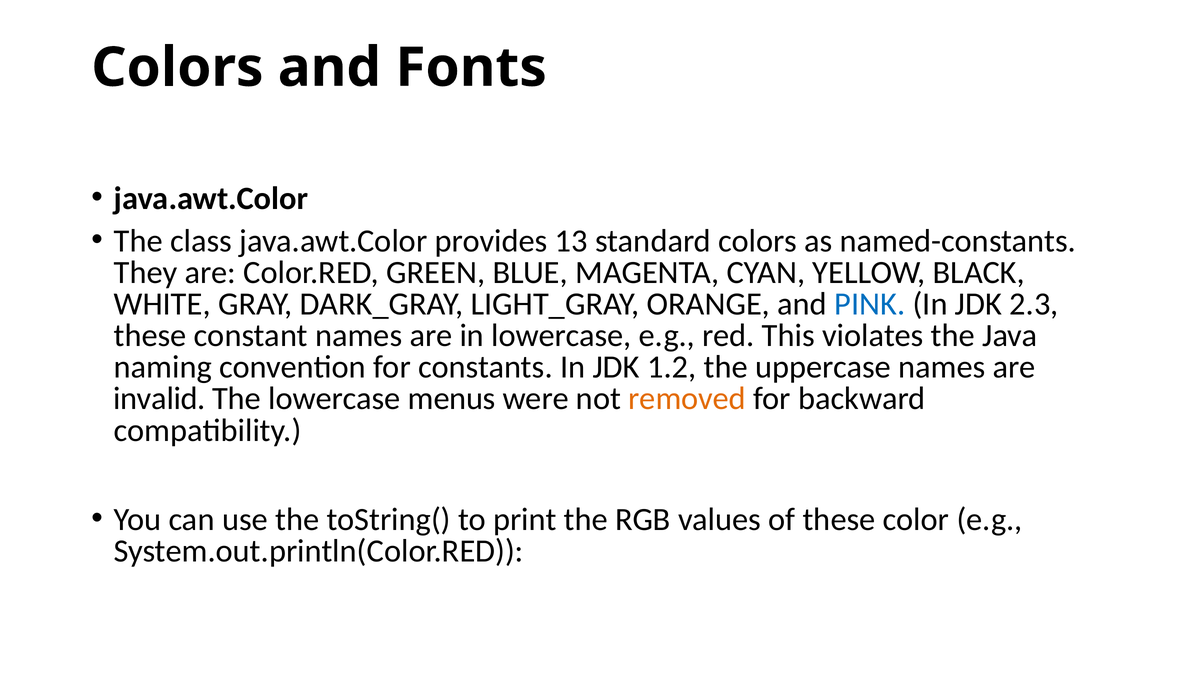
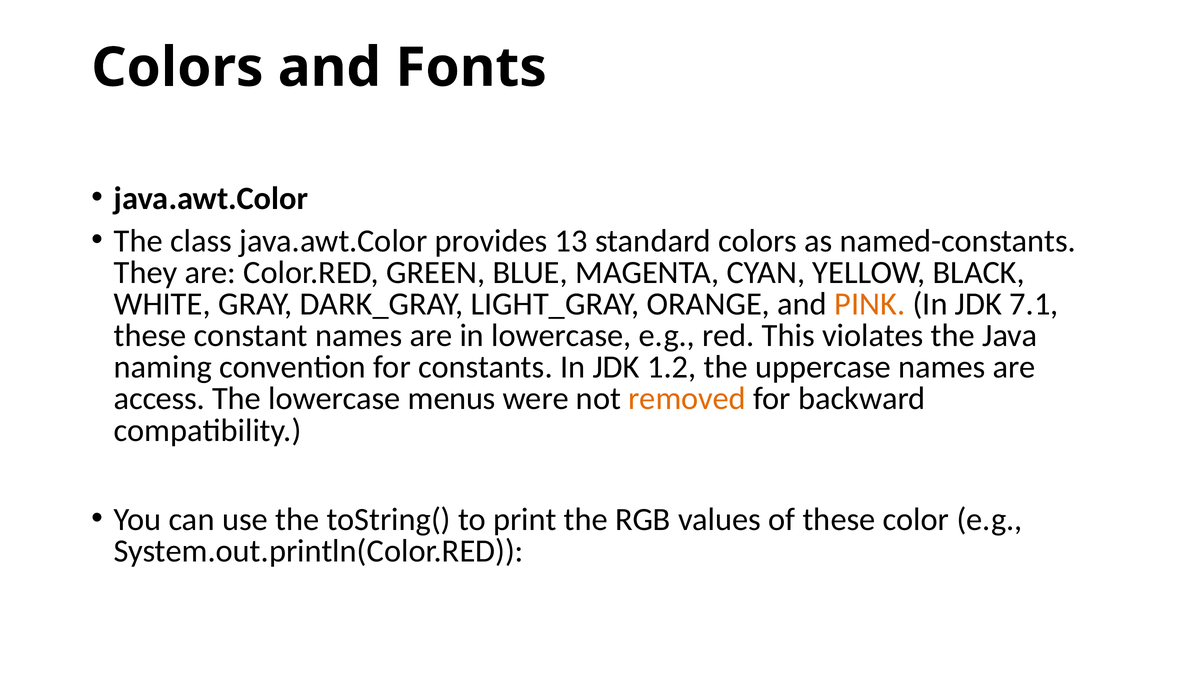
PINK colour: blue -> orange
2.3: 2.3 -> 7.1
invalid: invalid -> access
